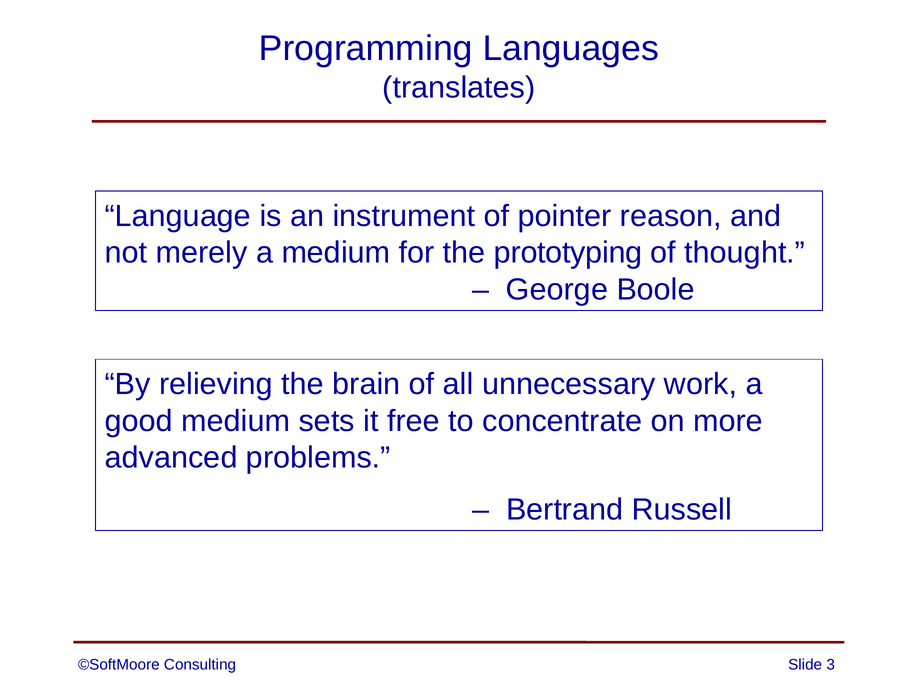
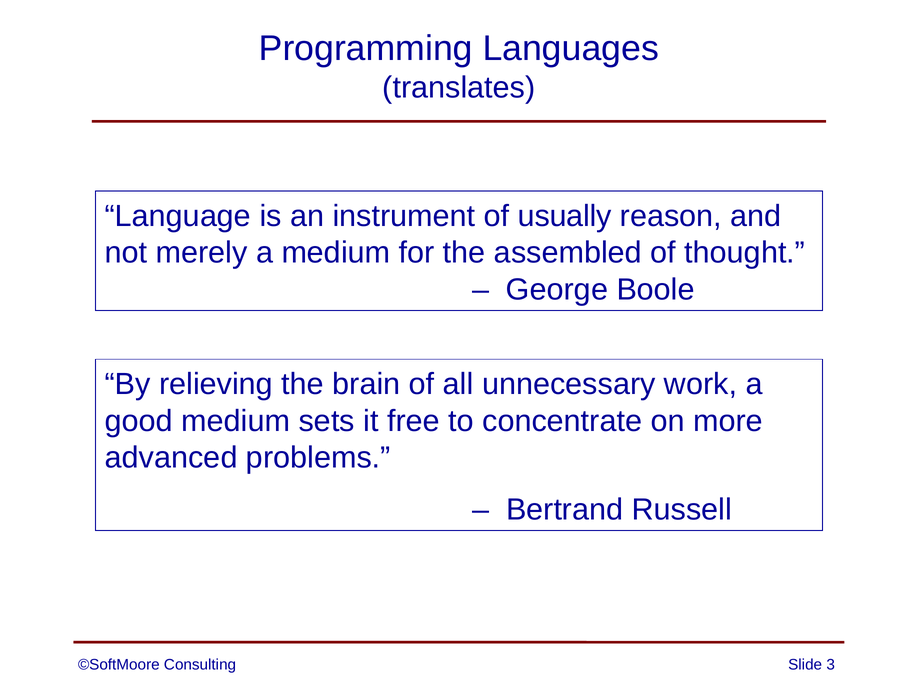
pointer: pointer -> usually
prototyping: prototyping -> assembled
